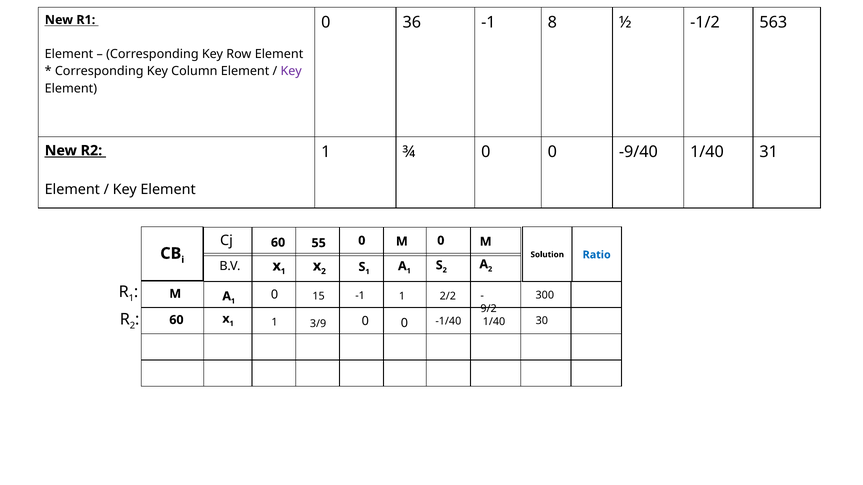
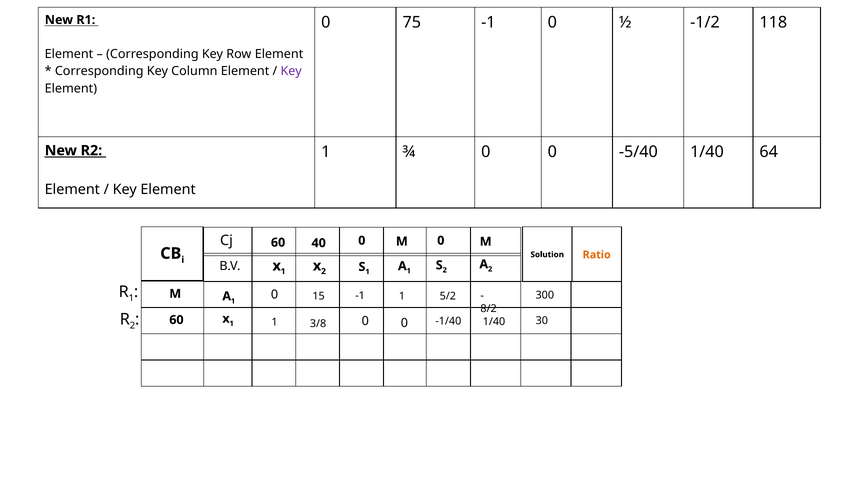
36: 36 -> 75
-1 8: 8 -> 0
563: 563 -> 118
-9/40: -9/40 -> -5/40
31: 31 -> 64
55: 55 -> 40
Ratio colour: blue -> orange
2/2: 2/2 -> 5/2
9/2: 9/2 -> 8/2
3/9: 3/9 -> 3/8
